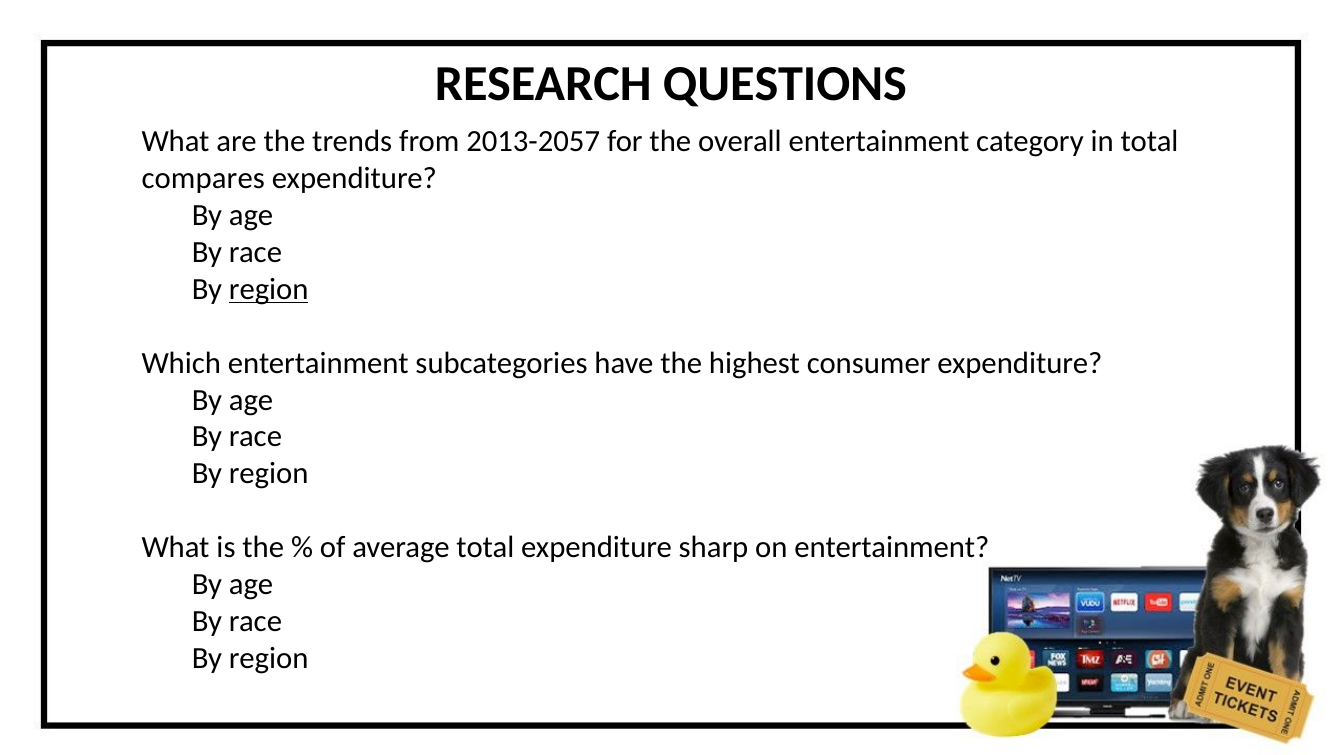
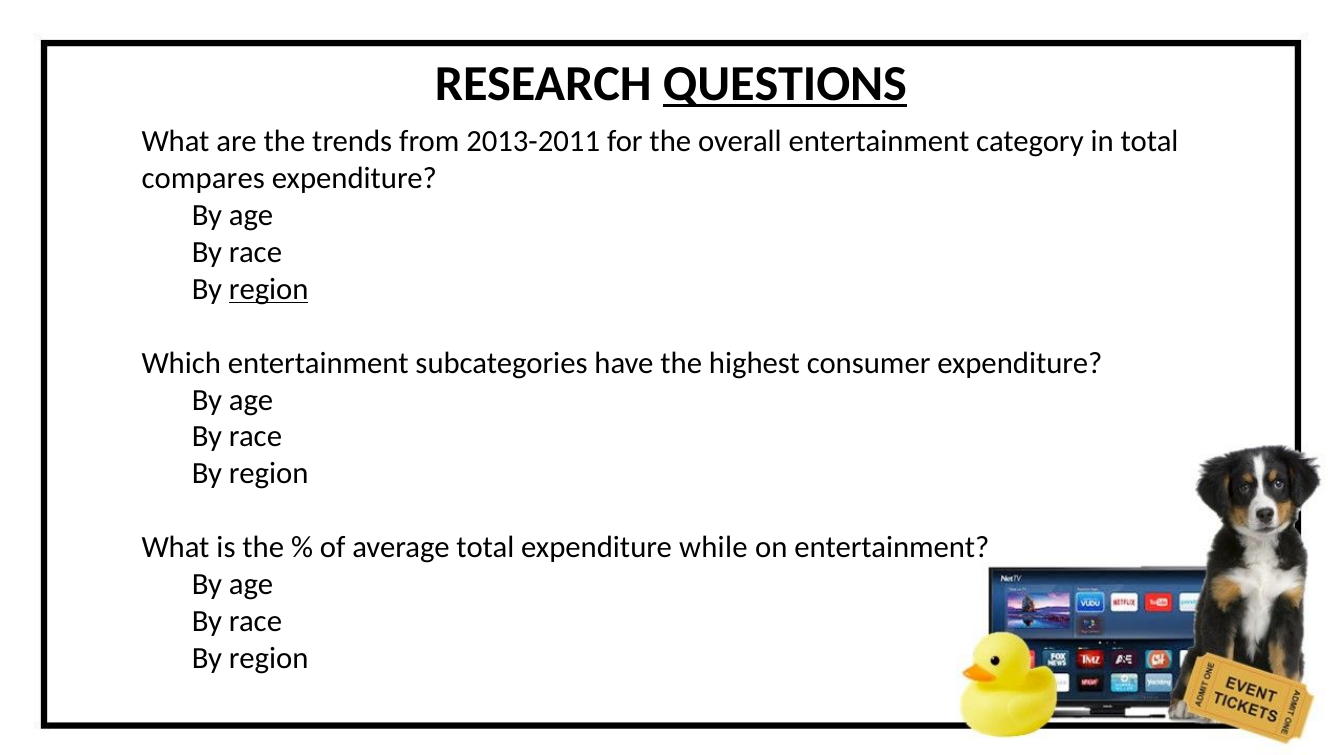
QUESTIONS underline: none -> present
2013-2057: 2013-2057 -> 2013-2011
sharp: sharp -> while
